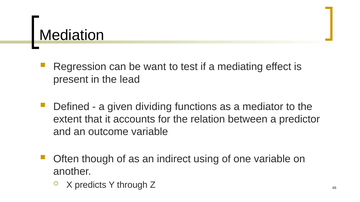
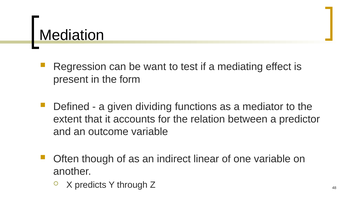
lead: lead -> form
using: using -> linear
